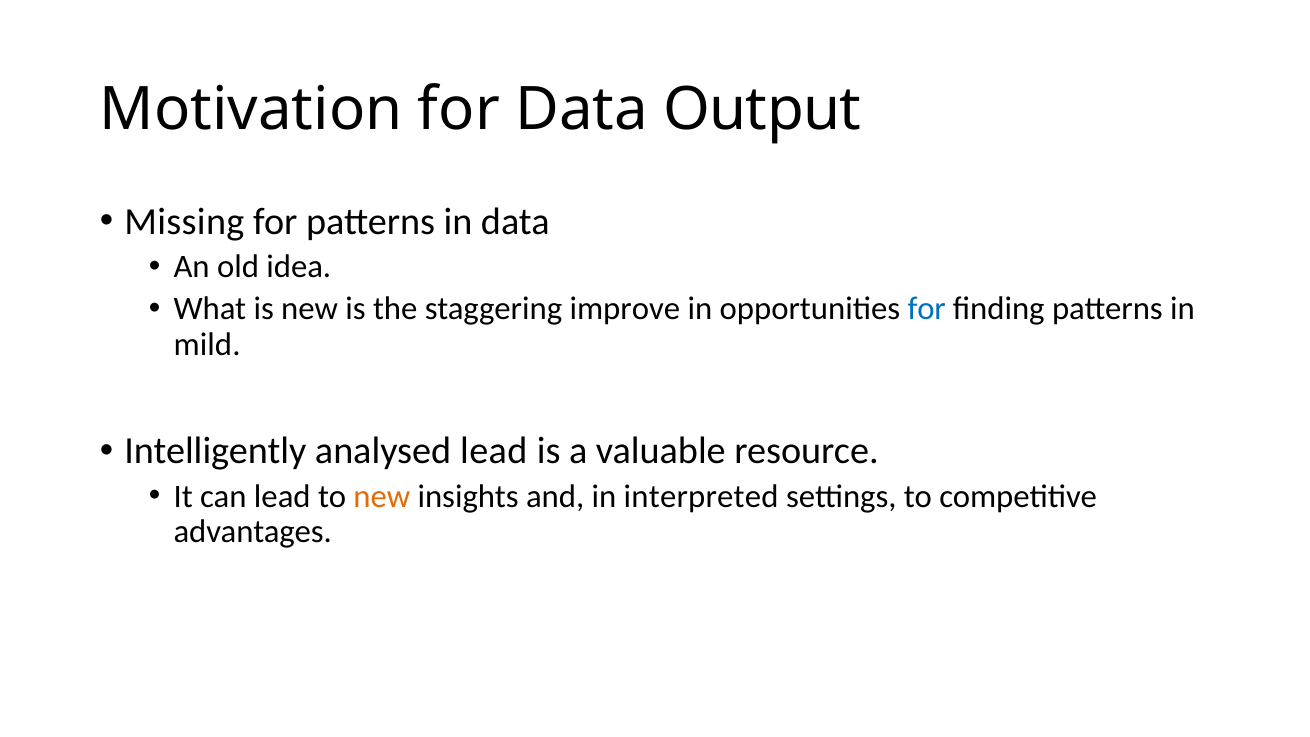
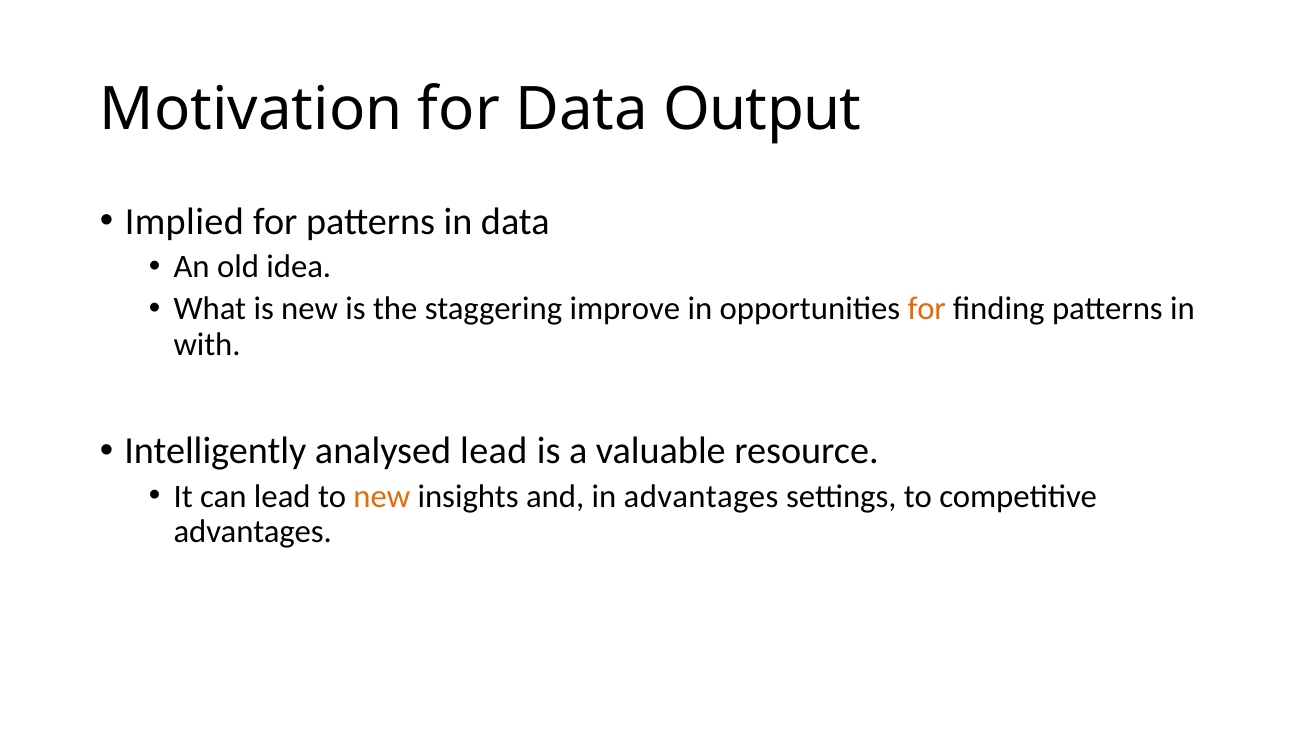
Missing: Missing -> Implied
for at (927, 309) colour: blue -> orange
mild: mild -> with
in interpreted: interpreted -> advantages
